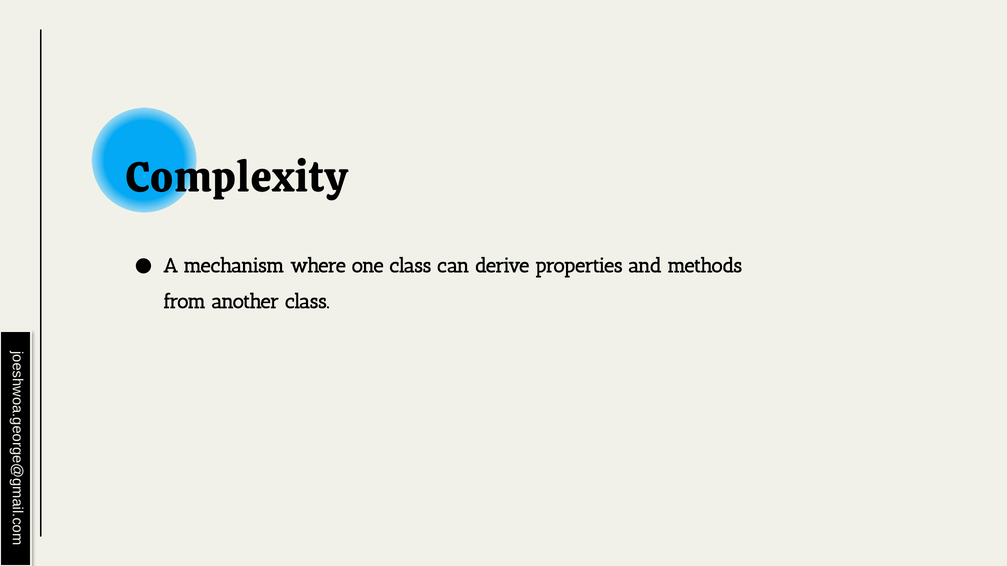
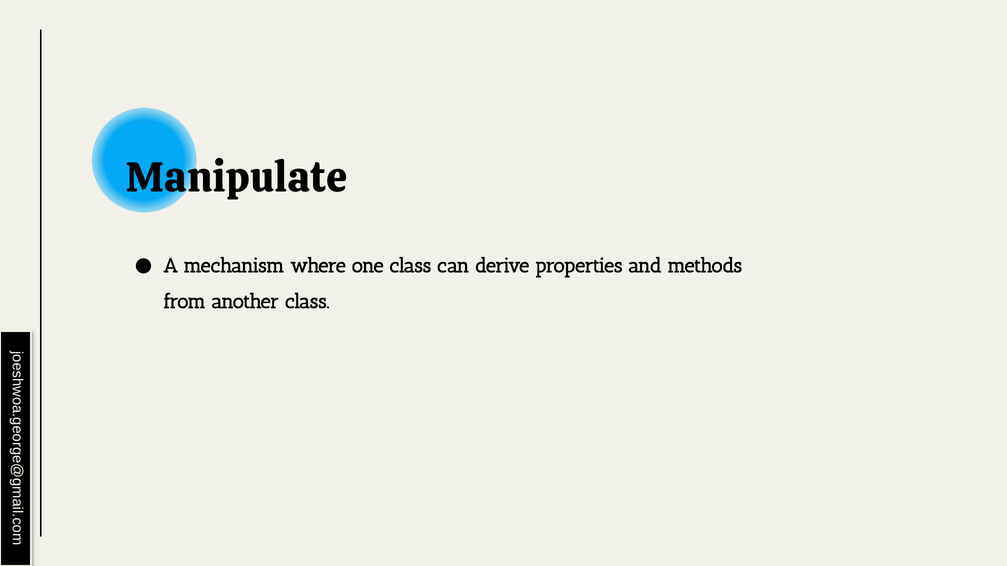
Complexity: Complexity -> Manipulate
